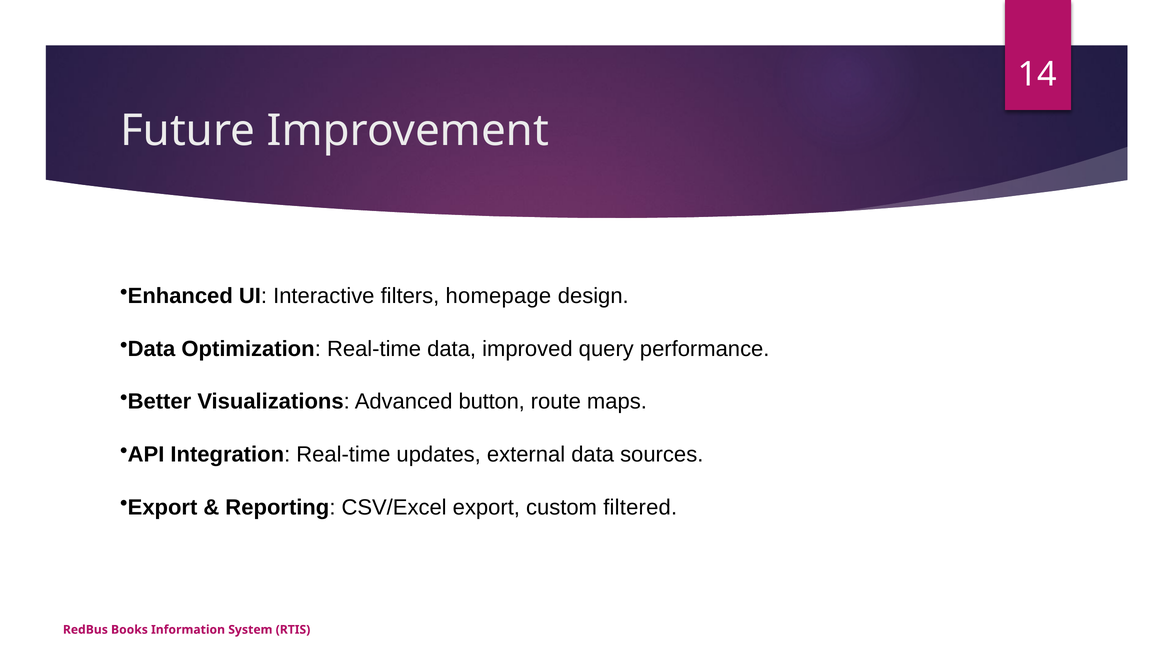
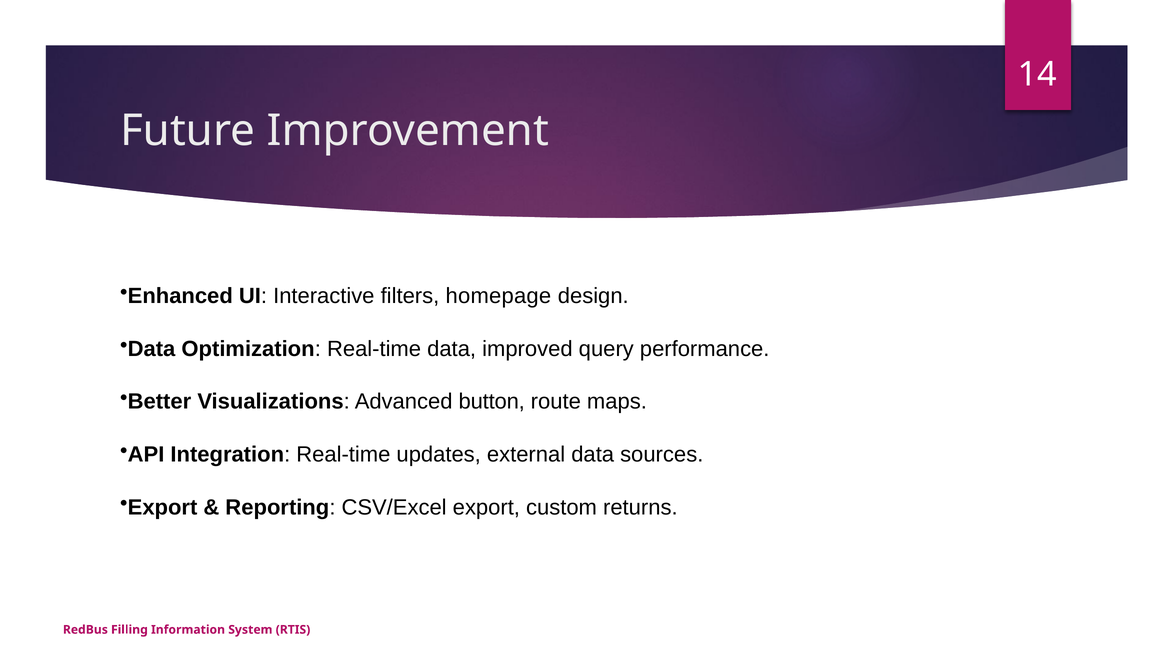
filtered: filtered -> returns
Books: Books -> Filling
